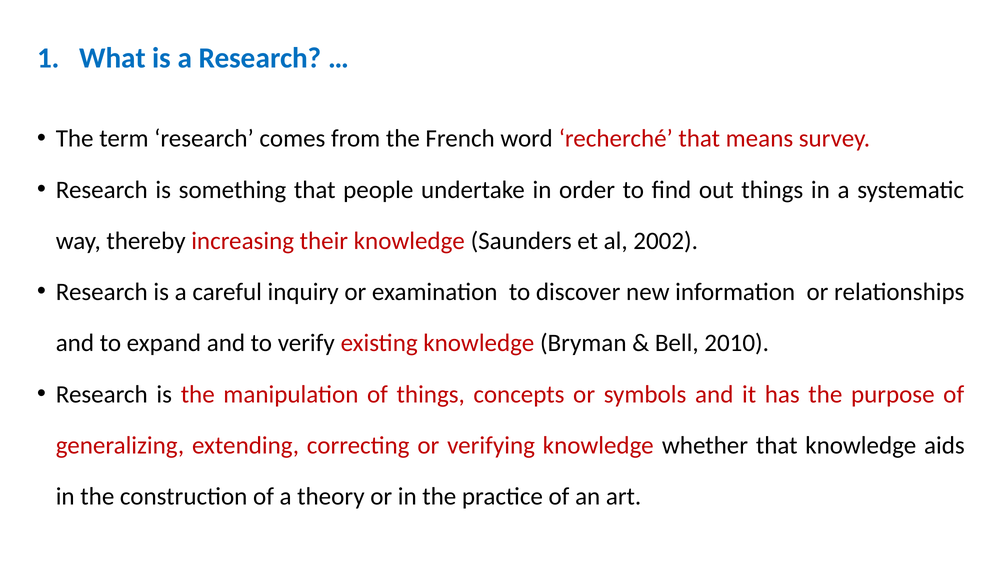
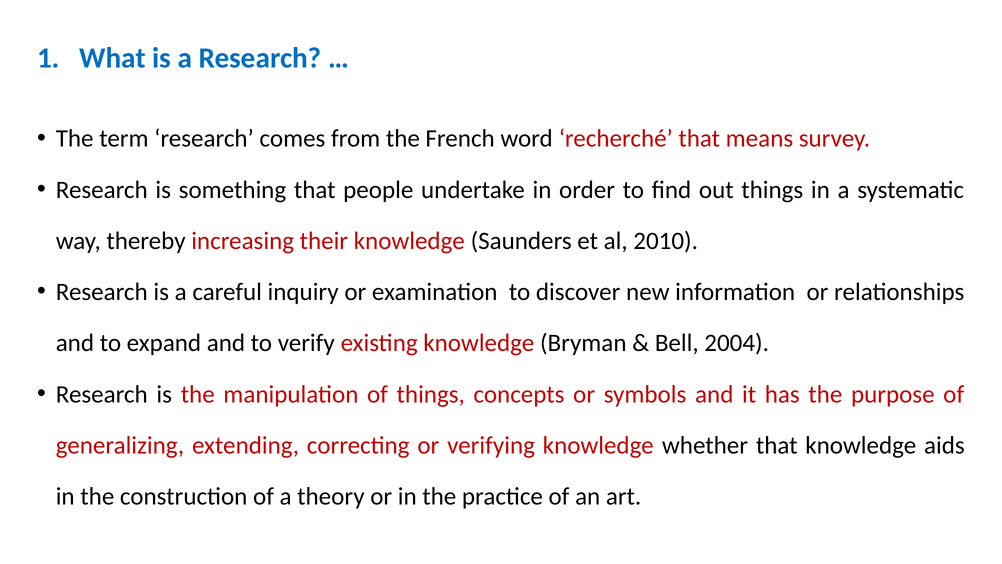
2002: 2002 -> 2010
2010: 2010 -> 2004
